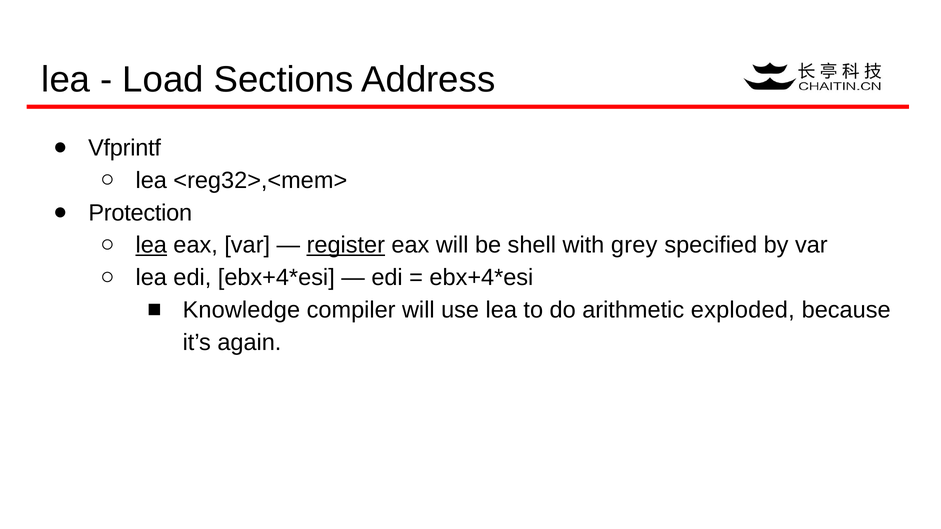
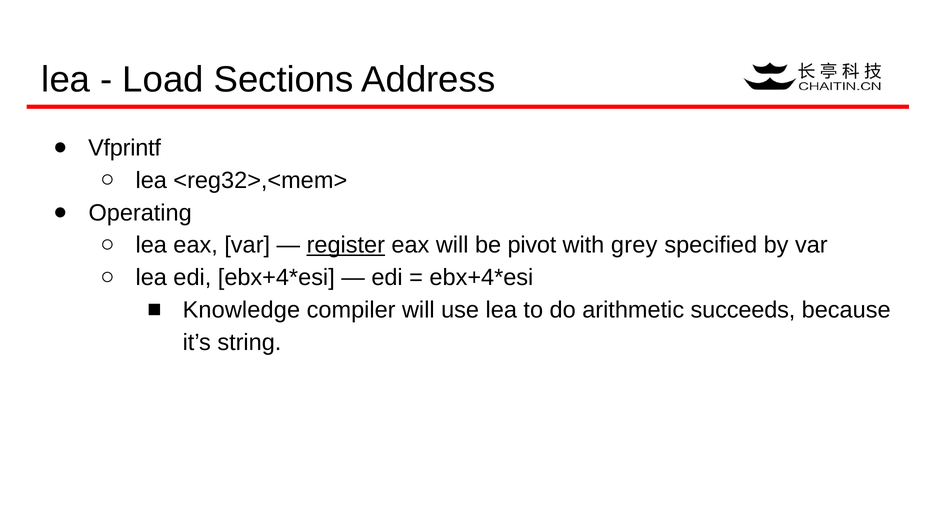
Protection: Protection -> Operating
lea at (151, 245) underline: present -> none
shell: shell -> pivot
exploded: exploded -> succeeds
again: again -> string
